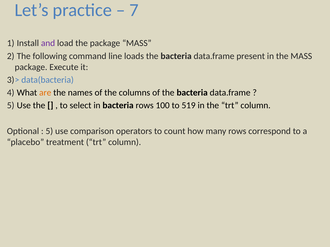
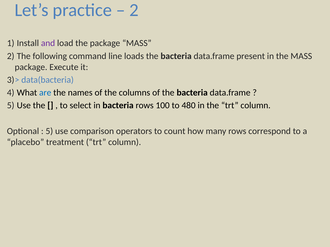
7 at (134, 10): 7 -> 2
are colour: orange -> blue
519: 519 -> 480
